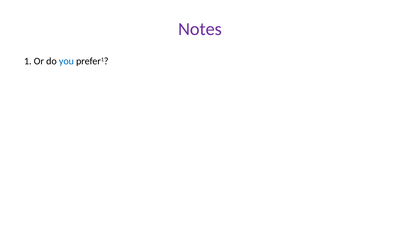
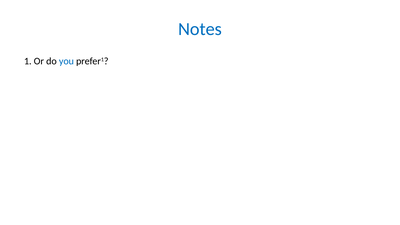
Notes colour: purple -> blue
